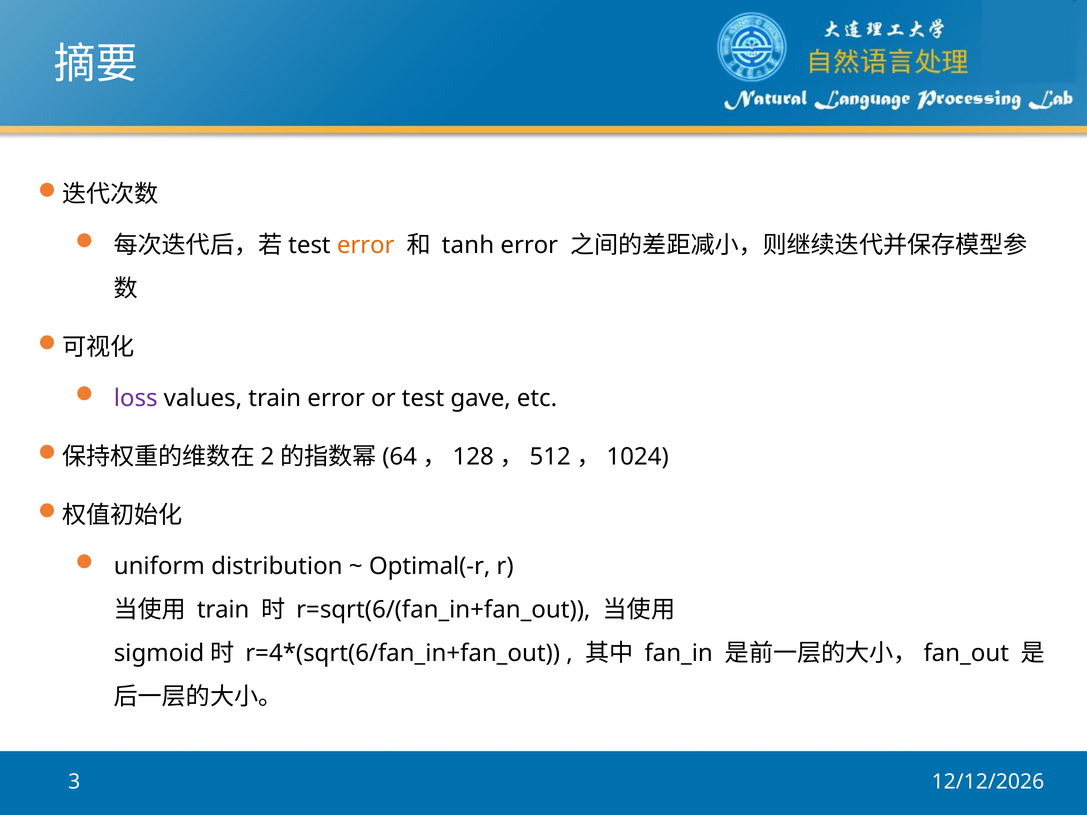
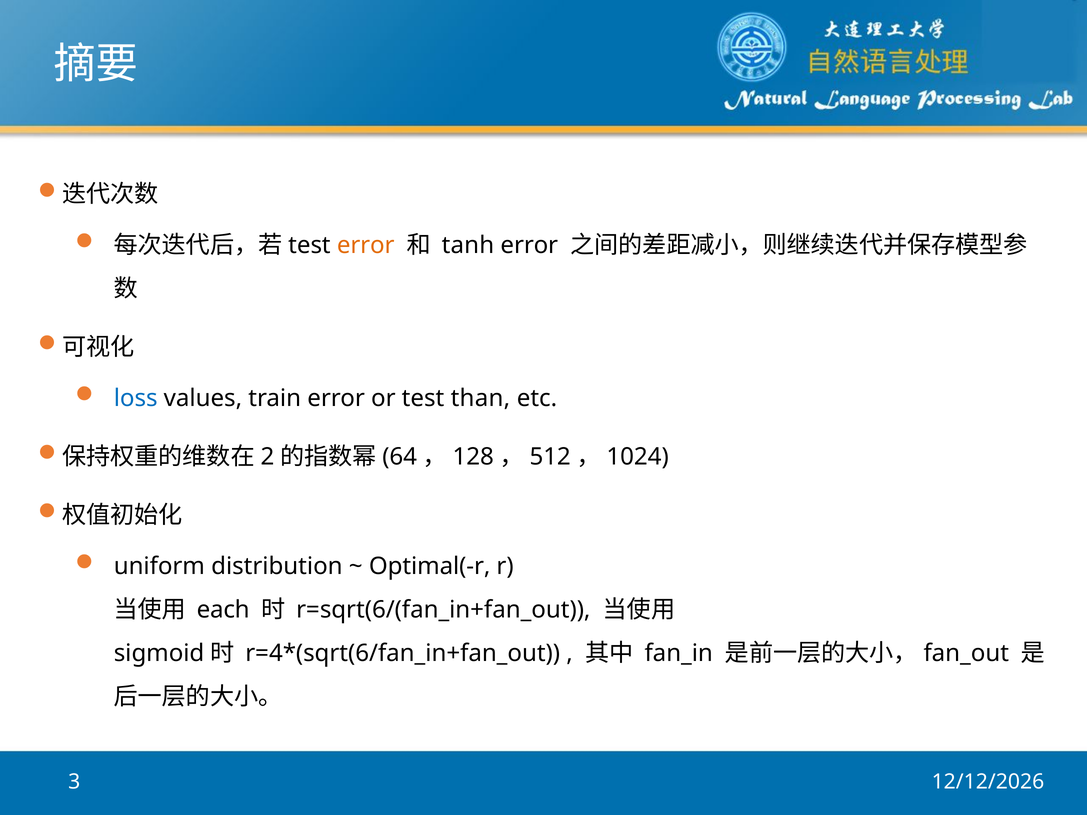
loss colour: purple -> blue
gave: gave -> than
train at (223, 610): train -> each
